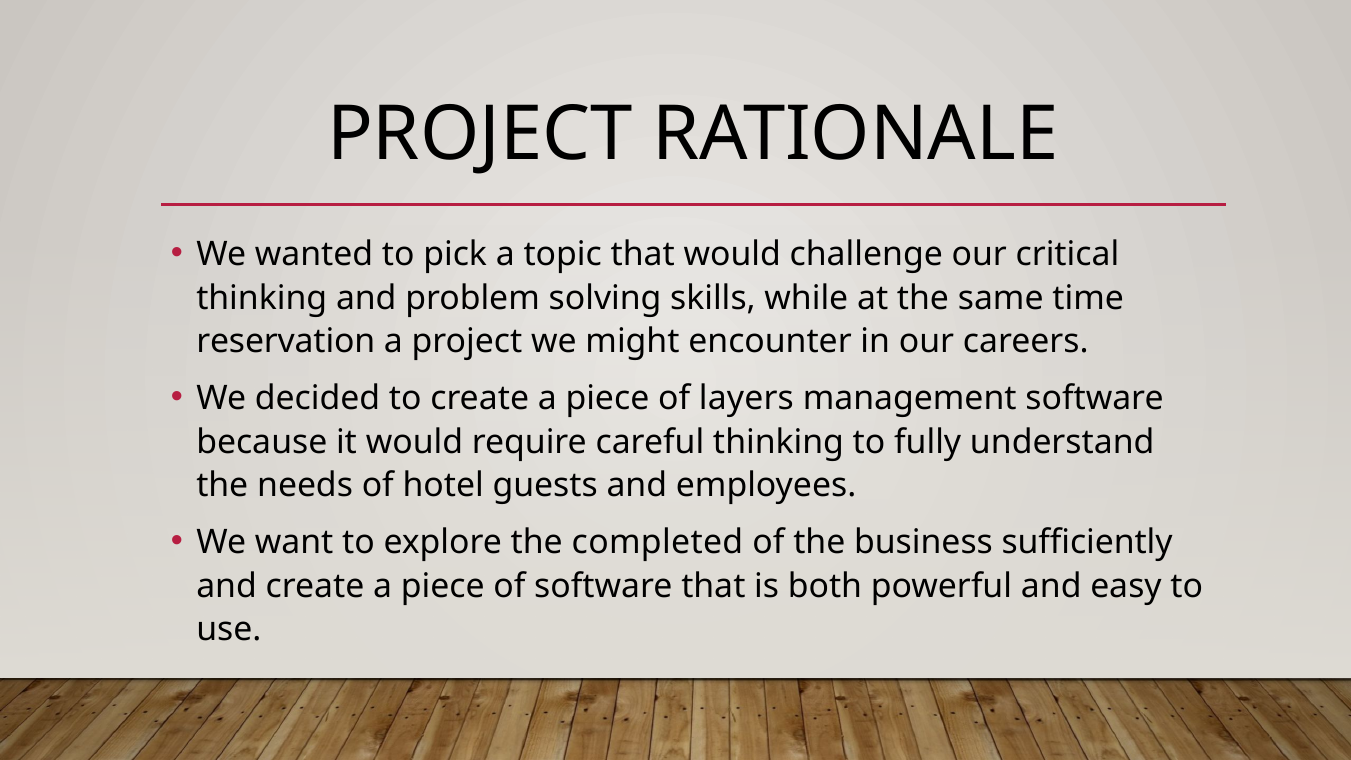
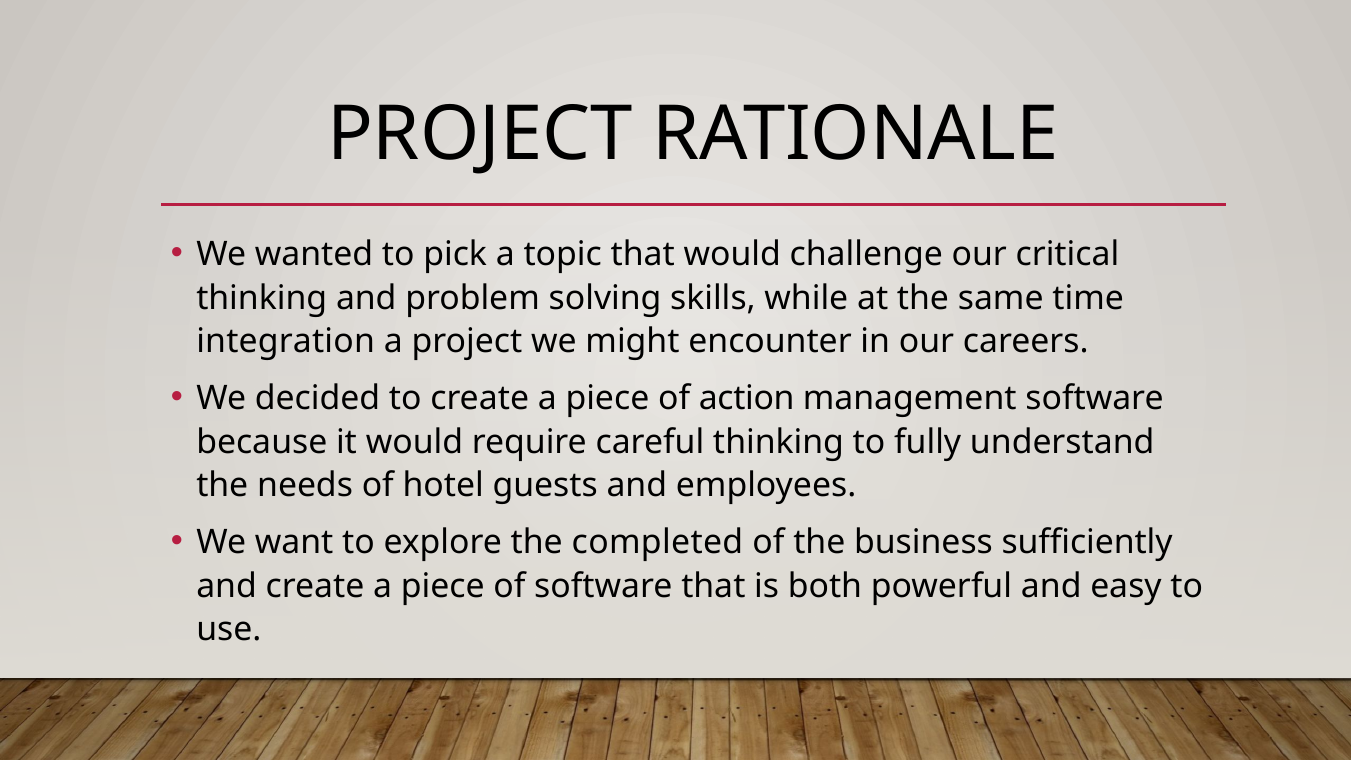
reservation: reservation -> integration
layers: layers -> action
